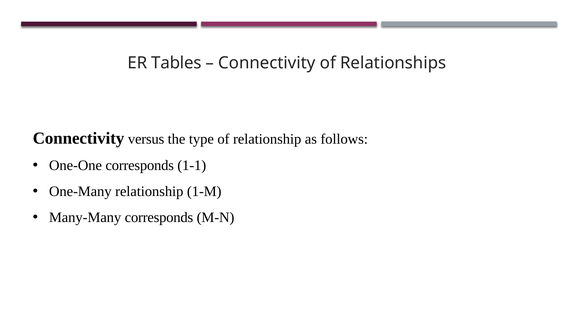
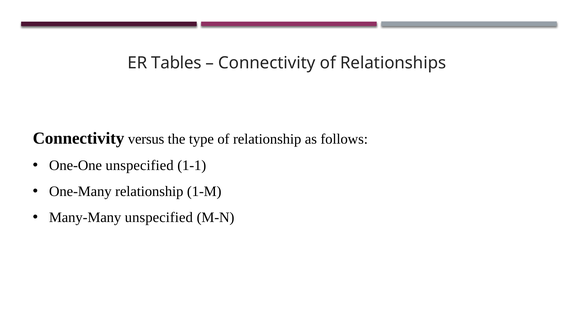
One-One corresponds: corresponds -> unspecified
Many-Many corresponds: corresponds -> unspecified
